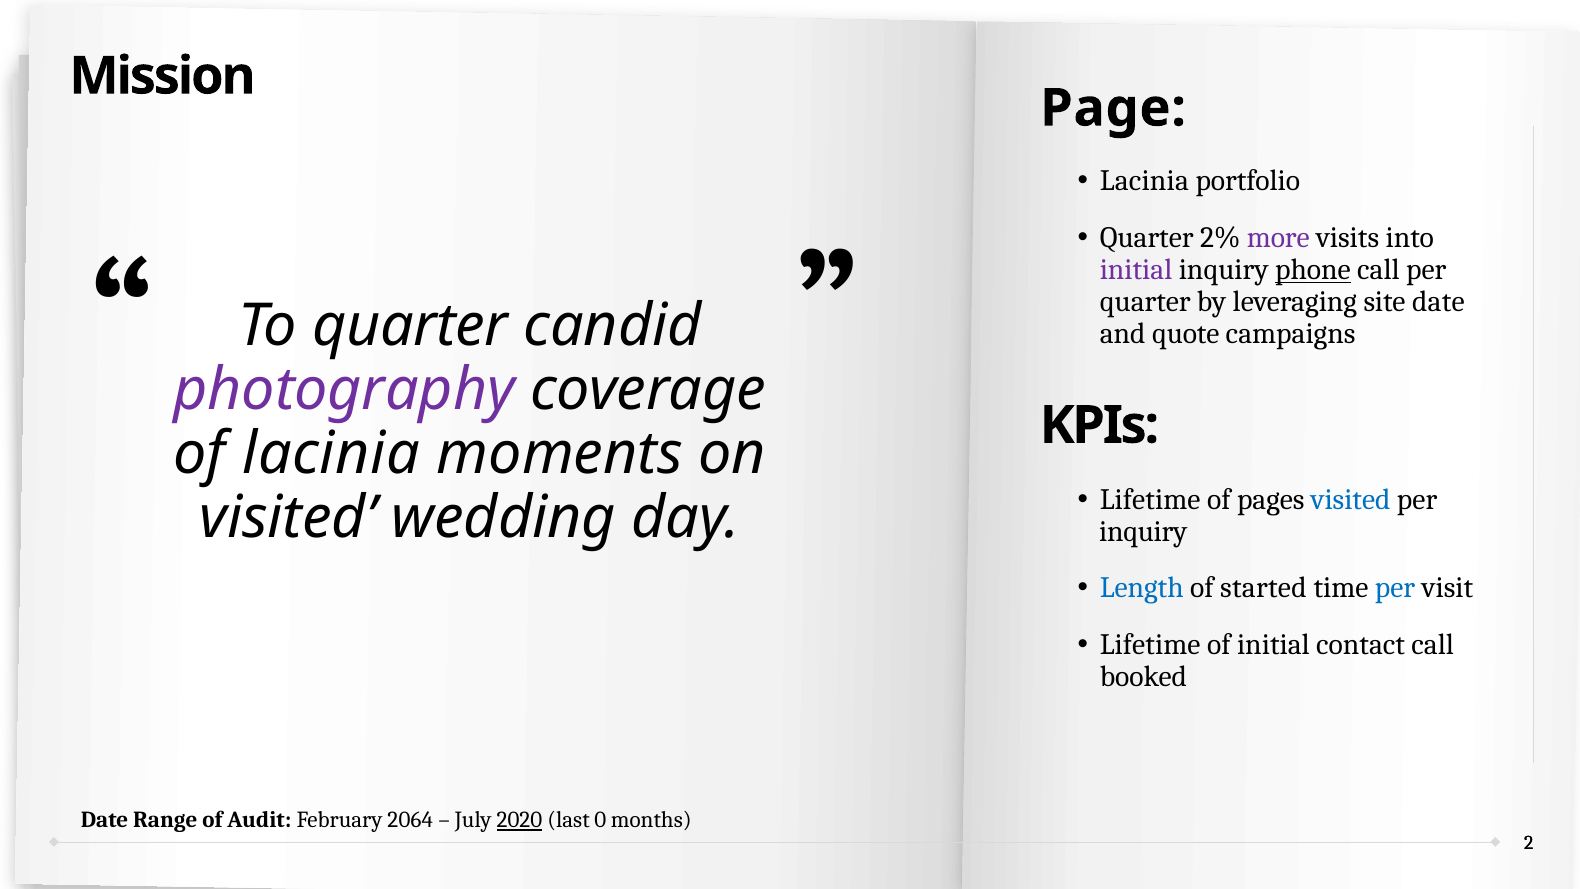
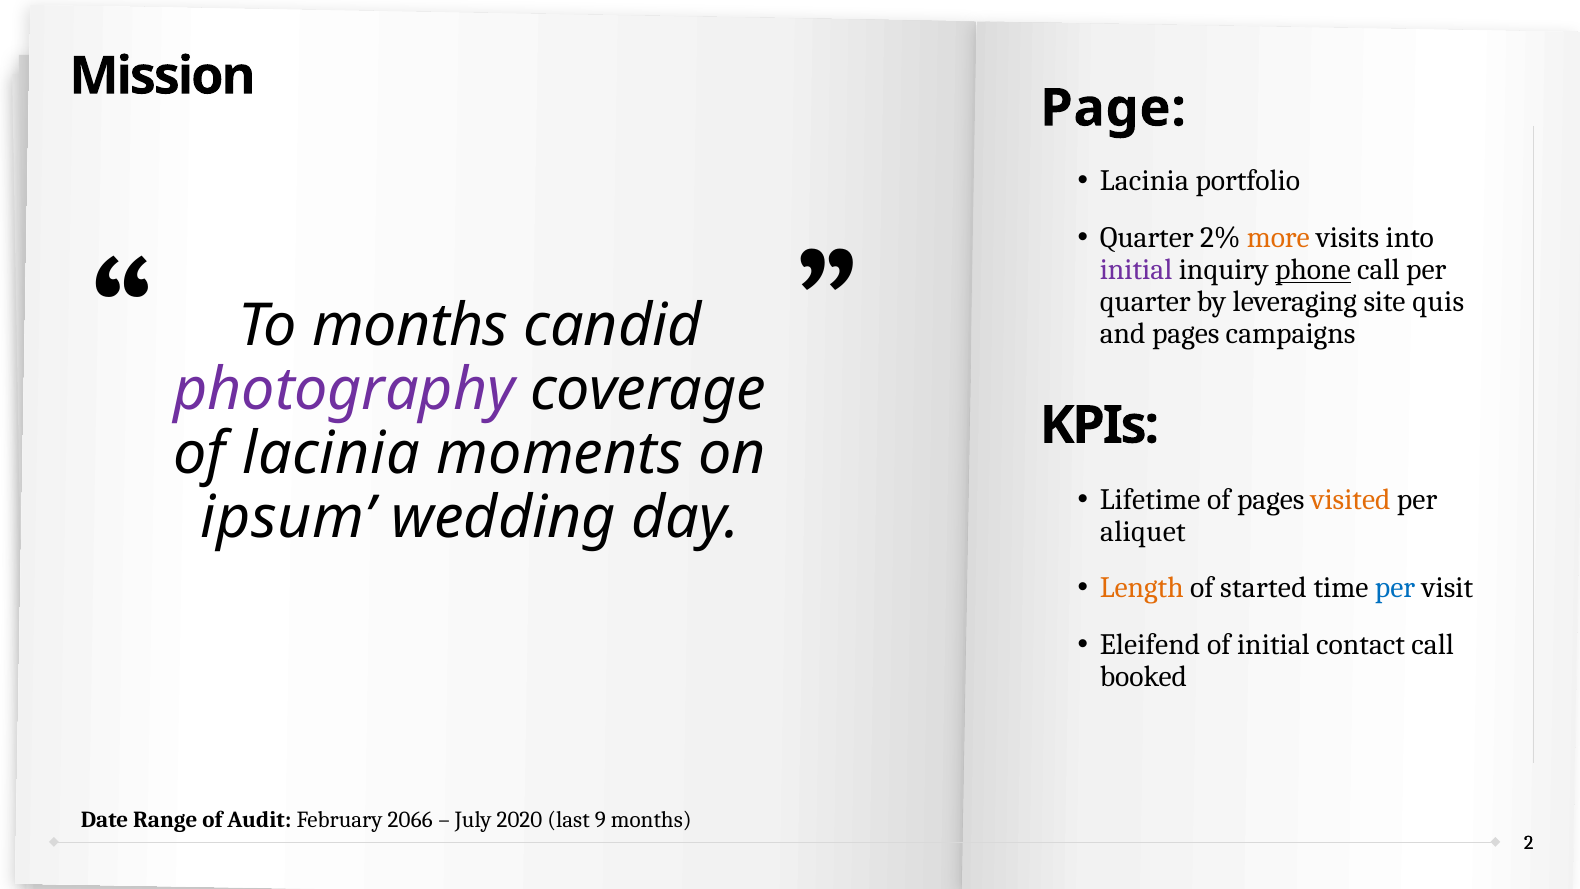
more colour: purple -> orange
site date: date -> quis
To quarter: quarter -> months
and quote: quote -> pages
visited at (1351, 499) colour: blue -> orange
visited at (288, 518): visited -> ipsum
inquiry at (1143, 531): inquiry -> aliquet
Length colour: blue -> orange
Lifetime at (1150, 645): Lifetime -> Eleifend
2064: 2064 -> 2066
2020 underline: present -> none
0: 0 -> 9
